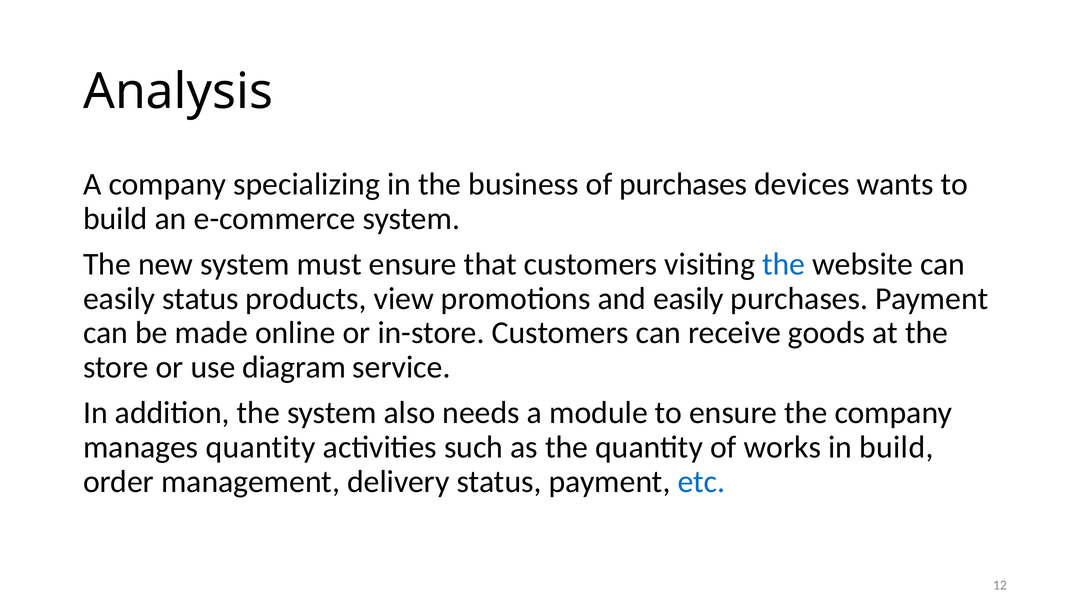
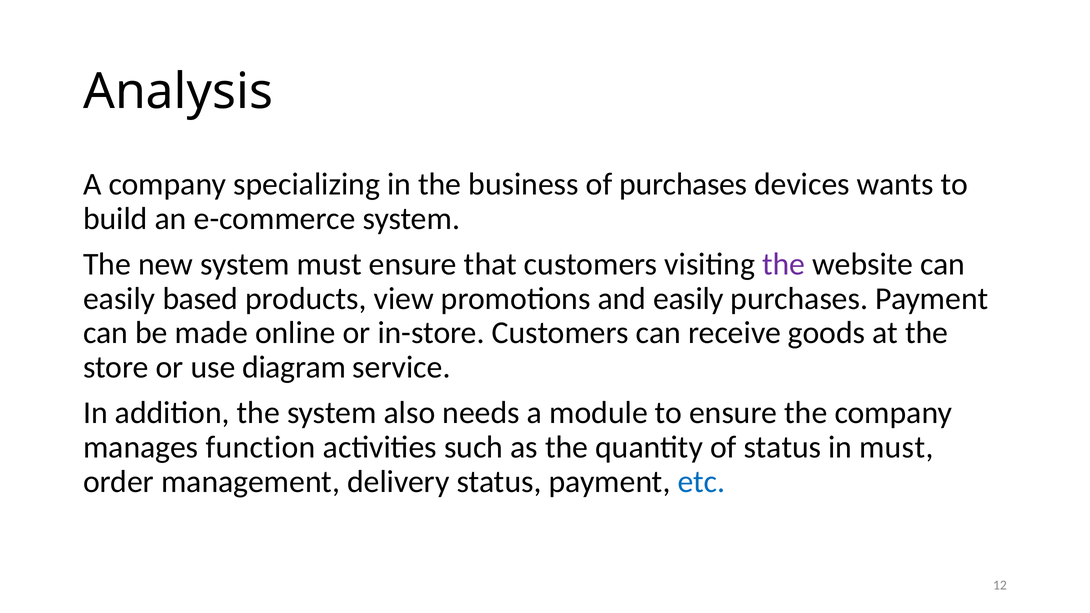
the at (784, 264) colour: blue -> purple
easily status: status -> based
manages quantity: quantity -> function
of works: works -> status
in build: build -> must
